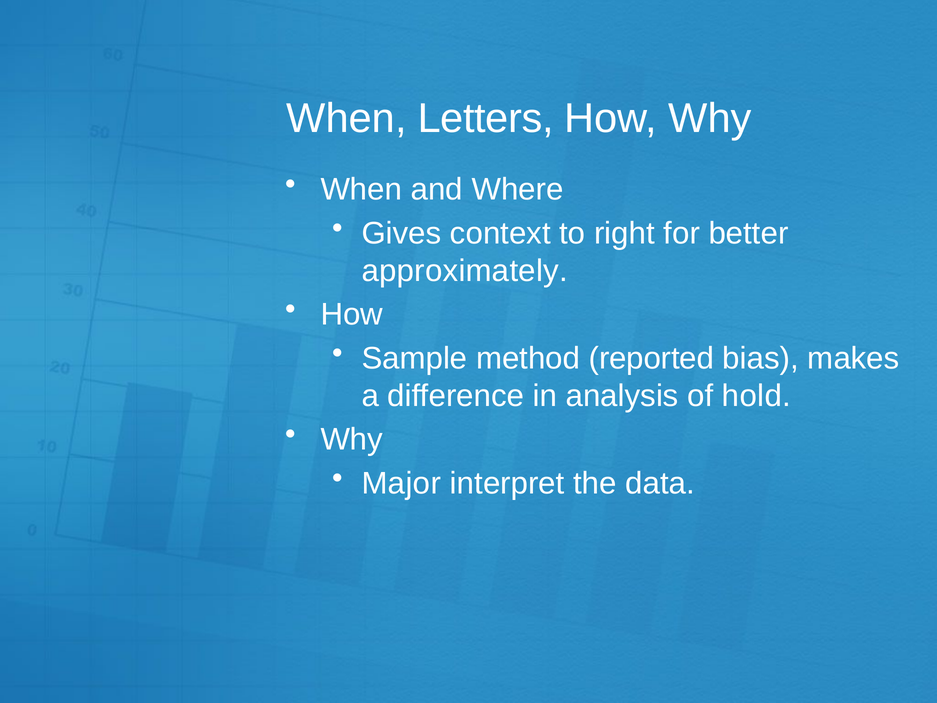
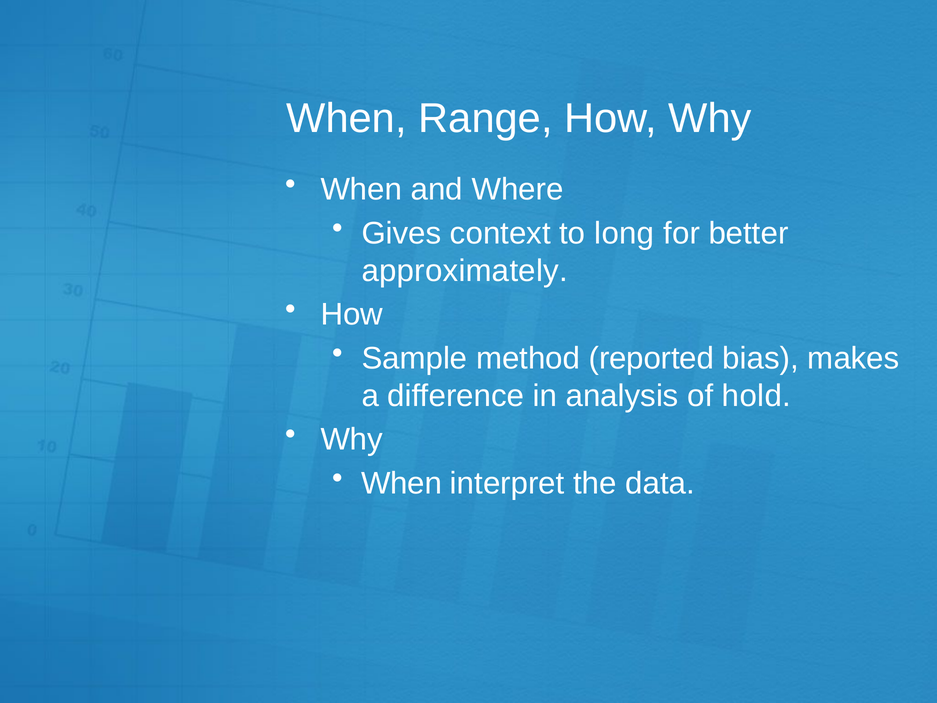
Letters: Letters -> Range
right: right -> long
Major at (401, 483): Major -> When
